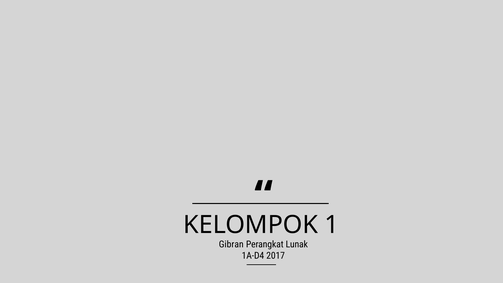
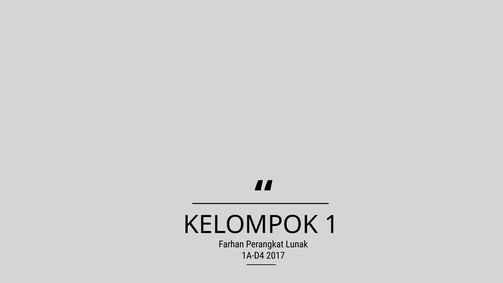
Gibran: Gibran -> Farhan
